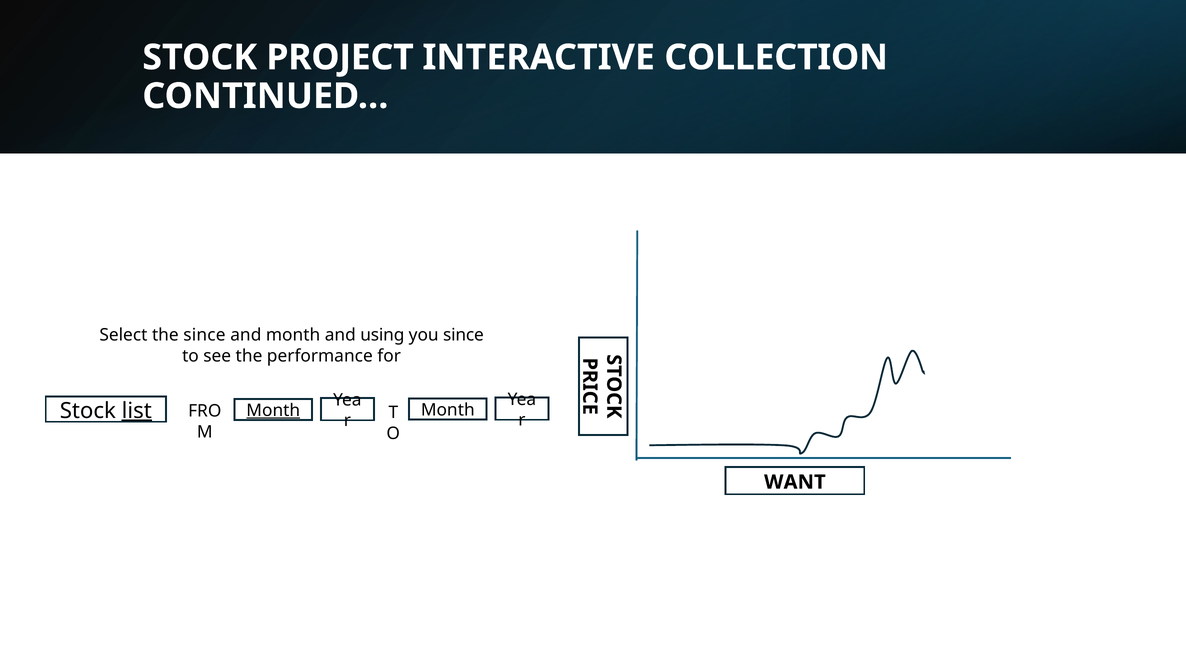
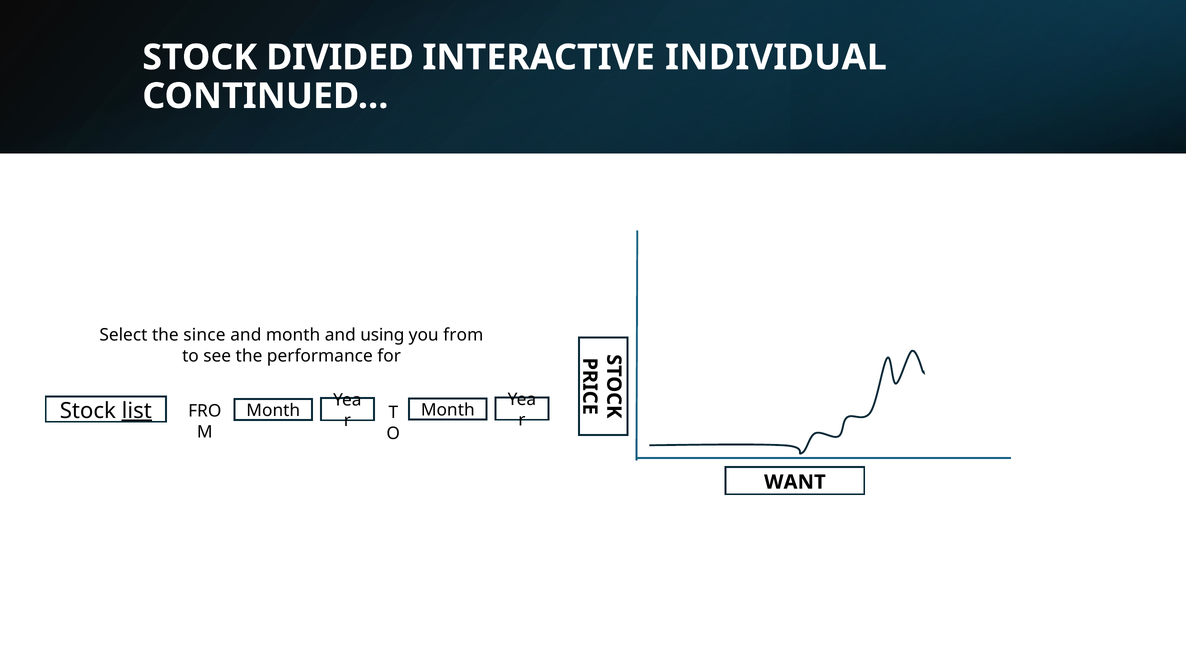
PROJECT: PROJECT -> DIVIDED
COLLECTION: COLLECTION -> INDIVIDUAL
you since: since -> from
Month at (273, 411) underline: present -> none
